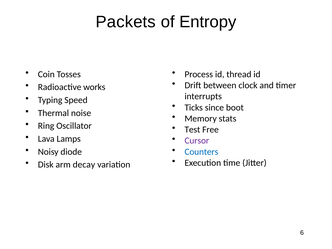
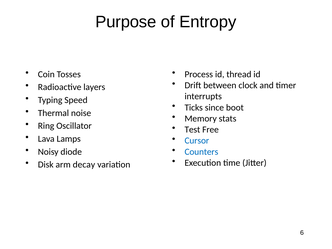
Packets: Packets -> Purpose
works: works -> layers
Cursor colour: purple -> blue
